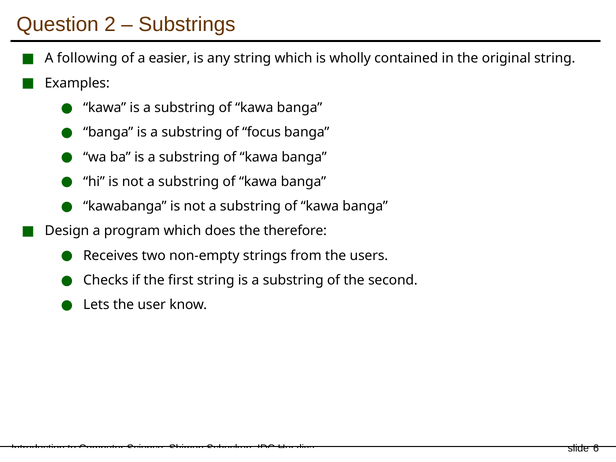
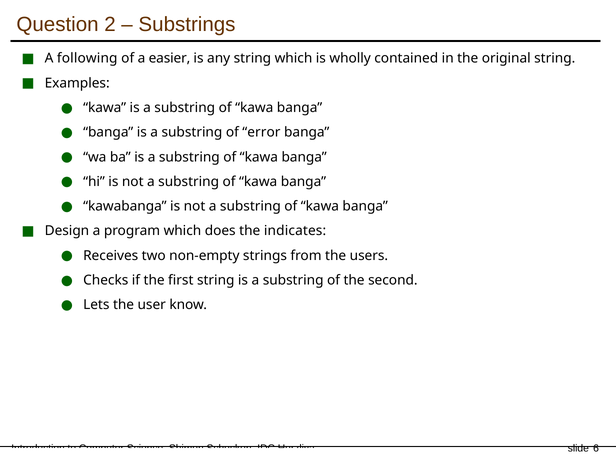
focus: focus -> error
therefore: therefore -> indicates
